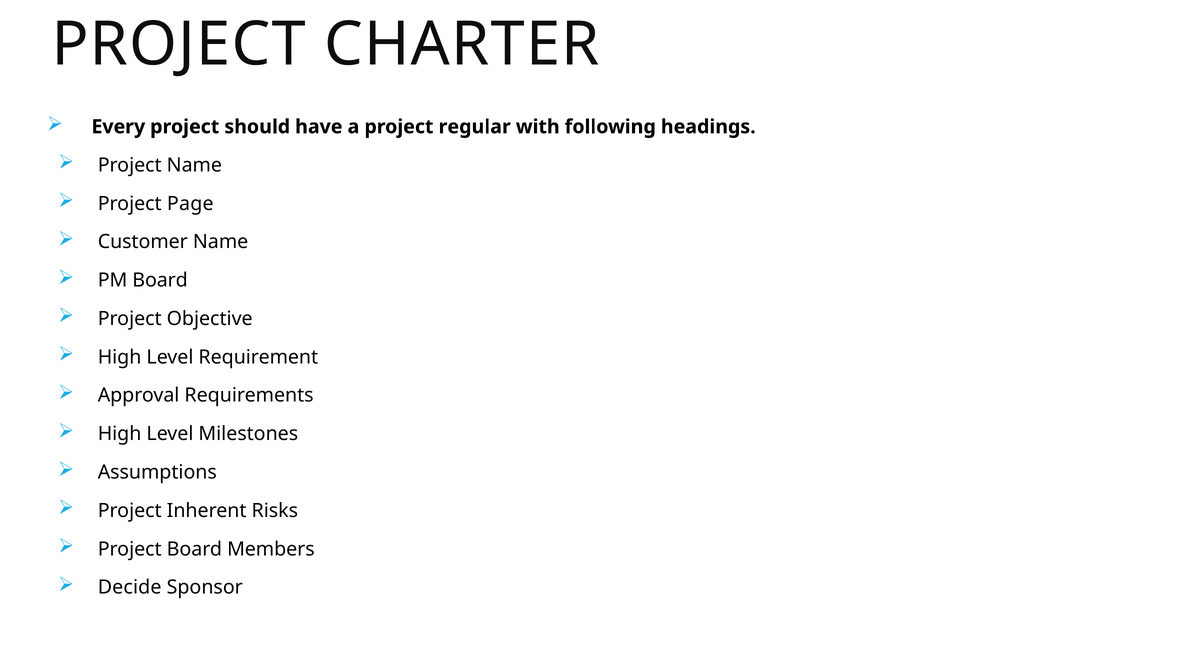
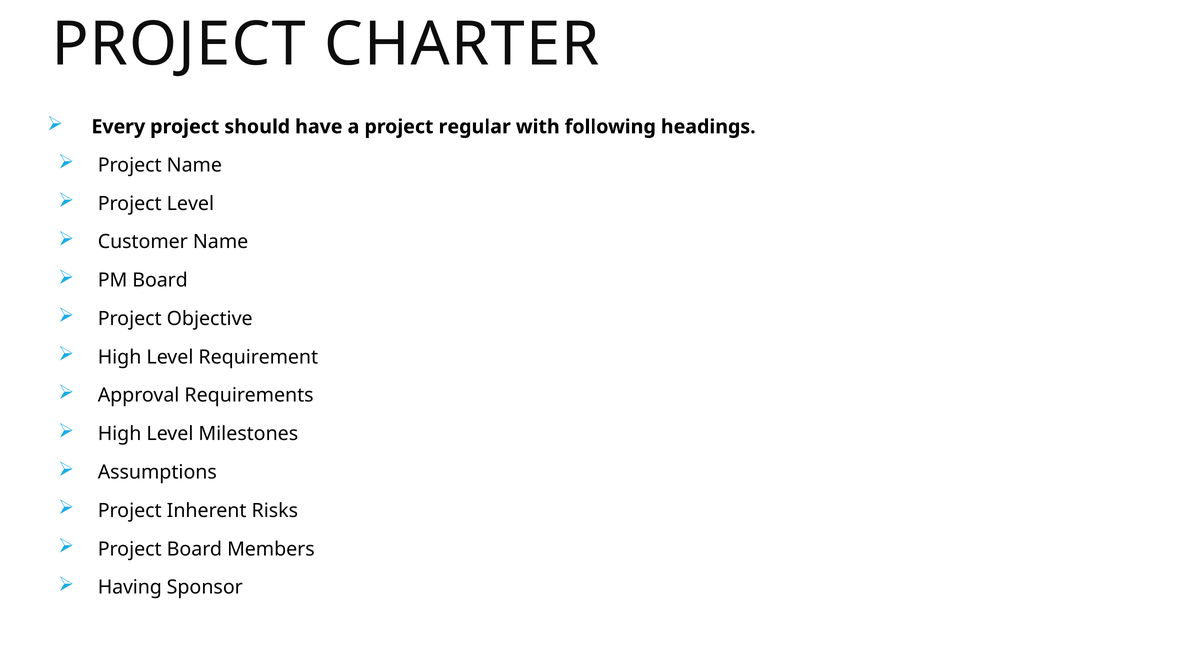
Project Page: Page -> Level
Decide: Decide -> Having
